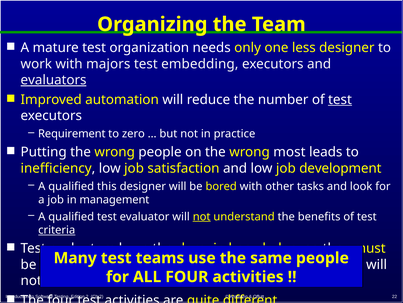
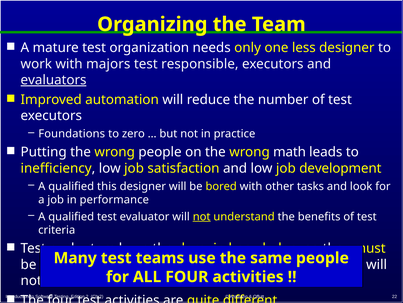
embedding: embedding -> responsible
test at (340, 99) underline: present -> none
Requirement: Requirement -> Foundations
most: most -> math
management: management -> performance
criteria underline: present -> none
